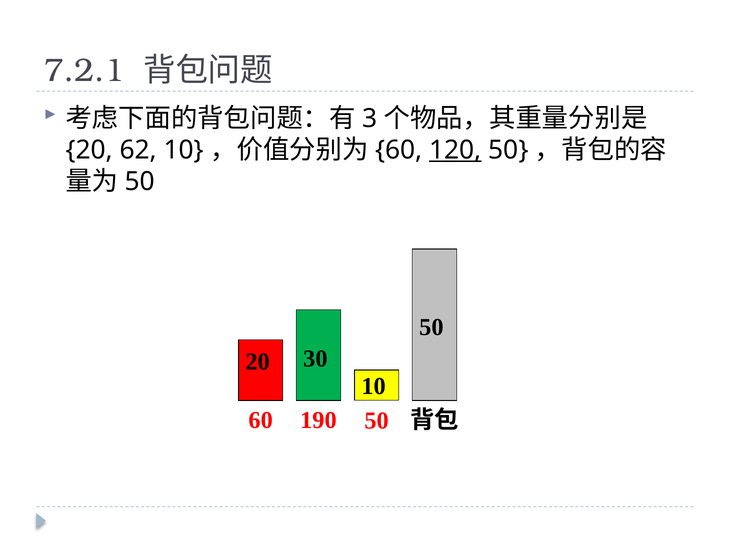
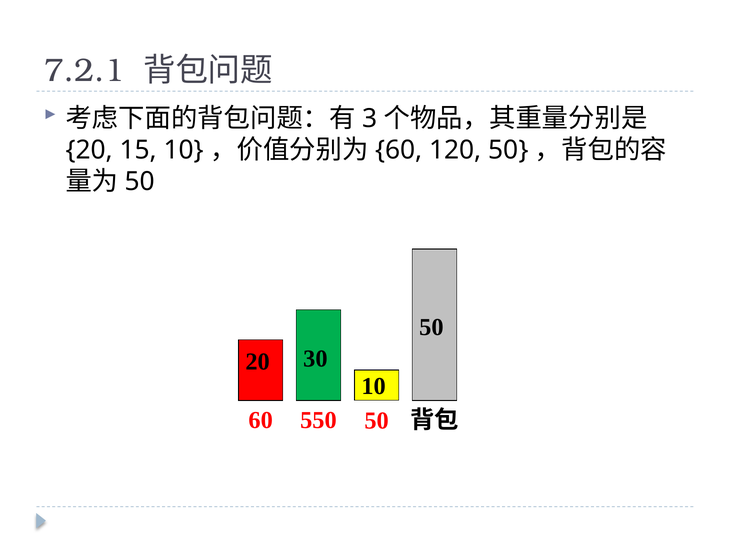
62: 62 -> 15
120 underline: present -> none
190: 190 -> 550
